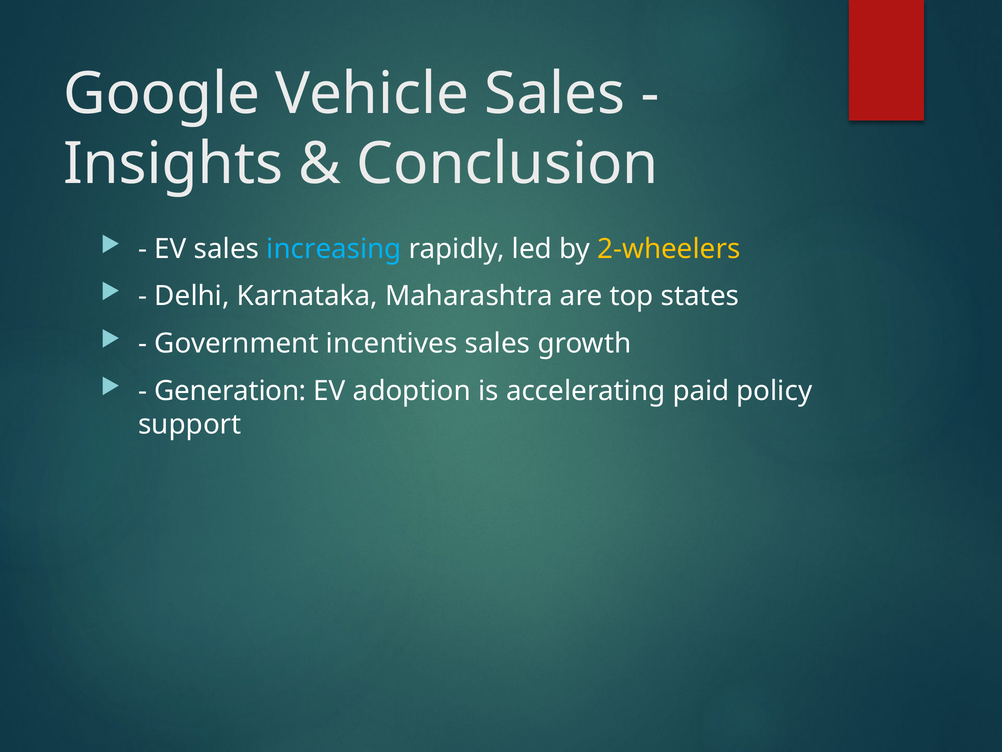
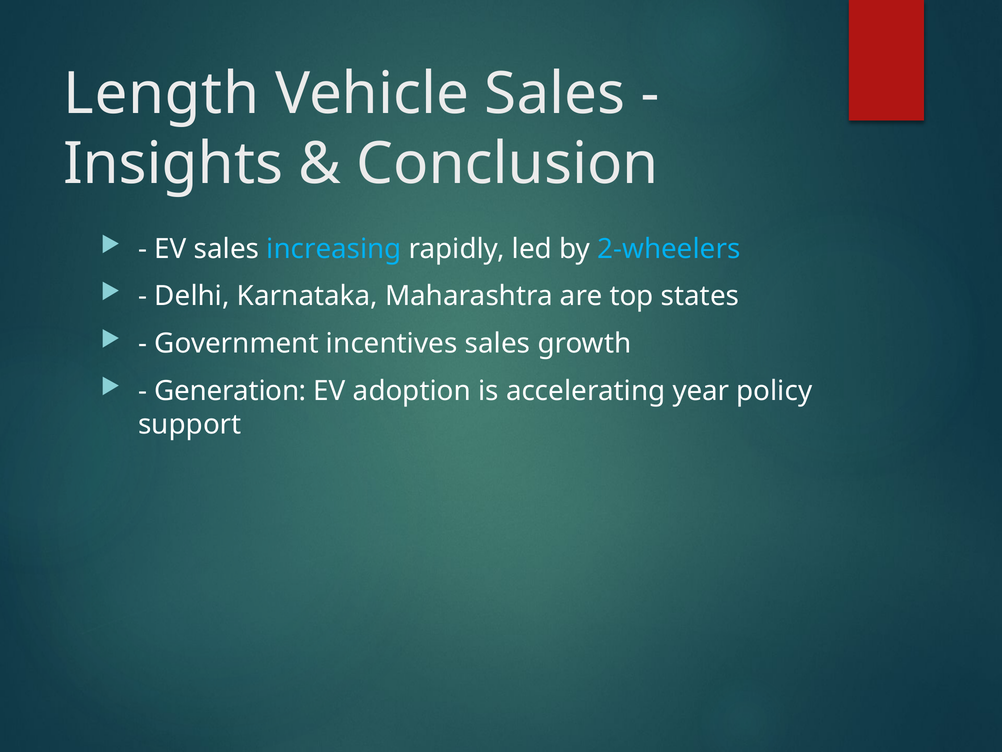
Google: Google -> Length
2-wheelers colour: yellow -> light blue
paid: paid -> year
